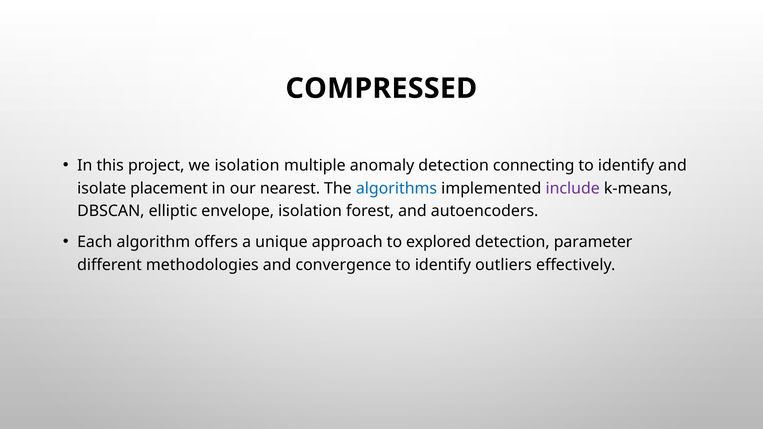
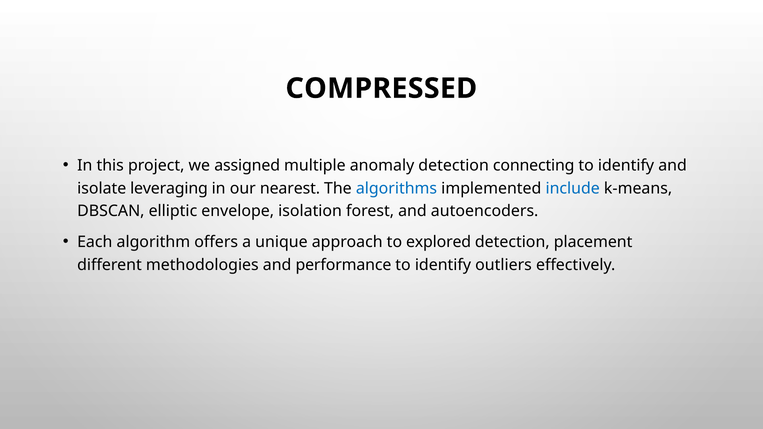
we isolation: isolation -> assigned
placement: placement -> leveraging
include colour: purple -> blue
parameter: parameter -> placement
convergence: convergence -> performance
